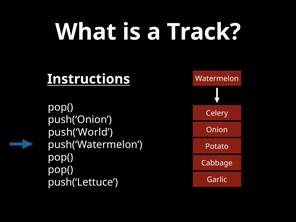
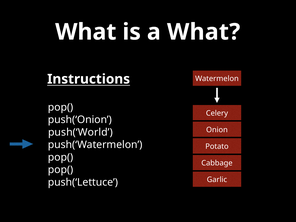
a Track: Track -> What
